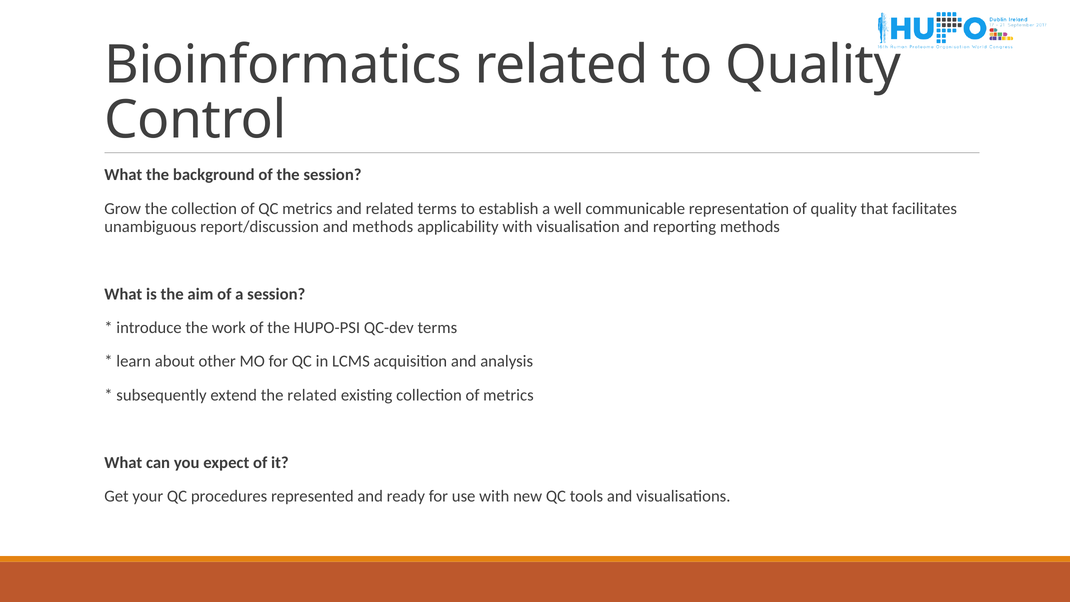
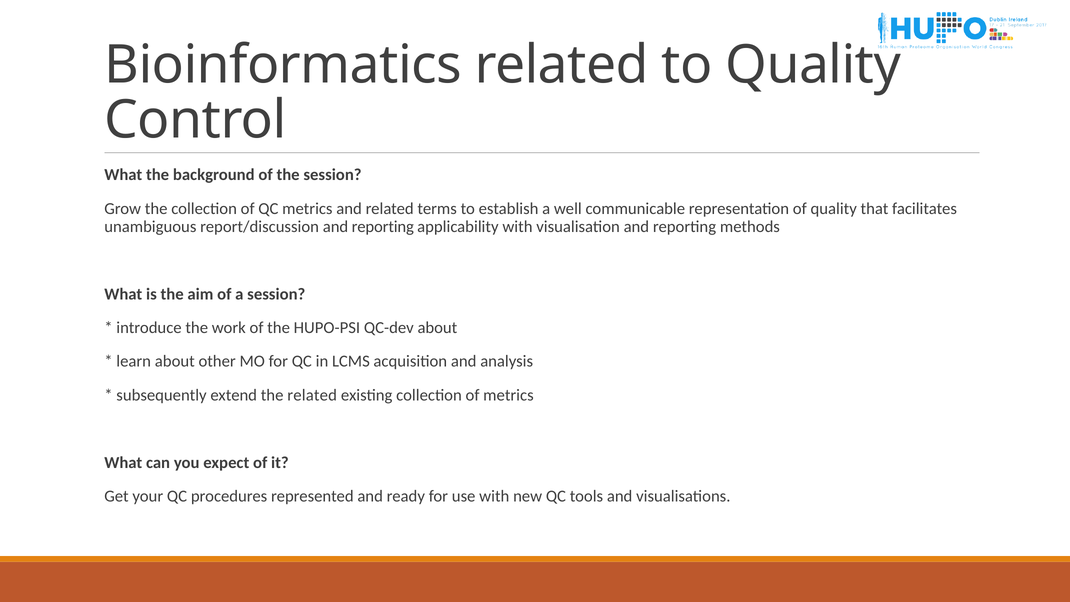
report/discussion and methods: methods -> reporting
QC-dev terms: terms -> about
